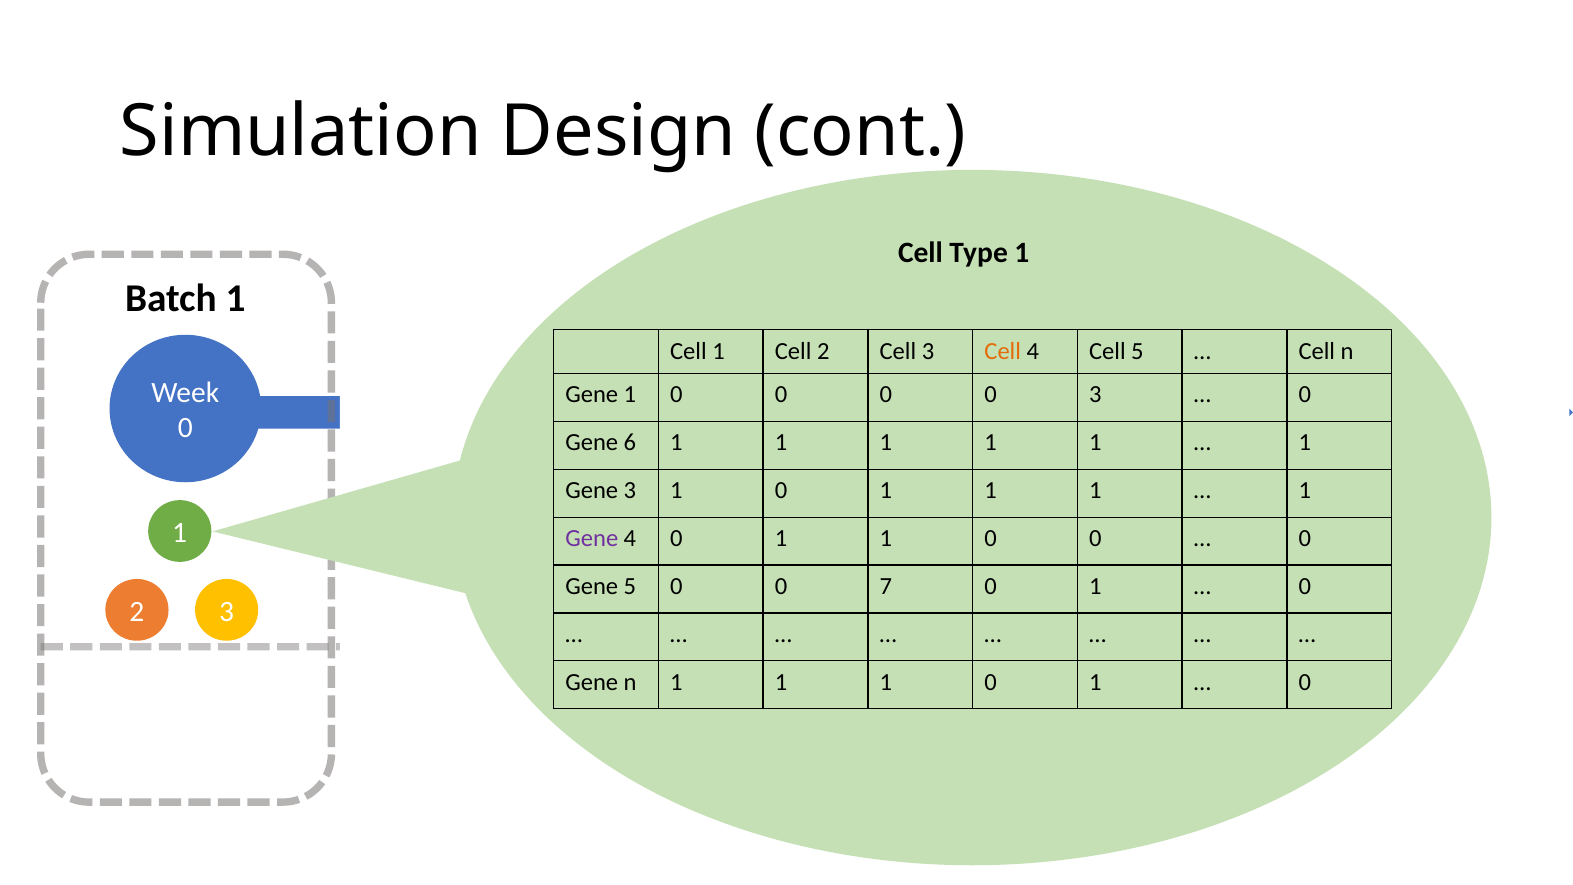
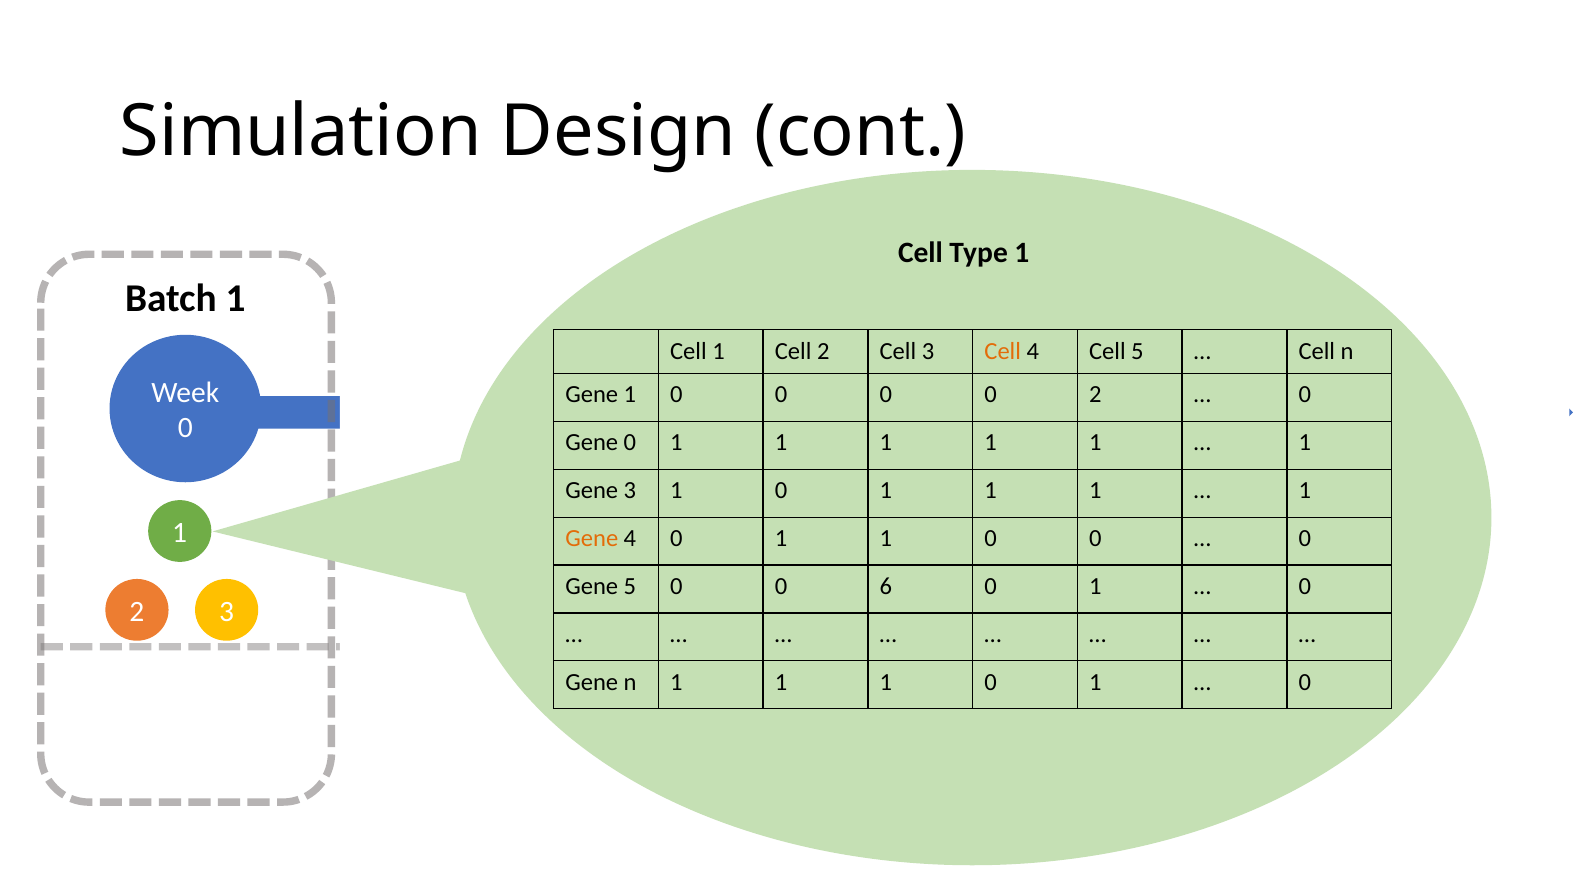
3 at (1095, 395): 3 -> 2
6 at (630, 443): 6 -> 0
Gene at (592, 538) colour: purple -> orange
7: 7 -> 6
